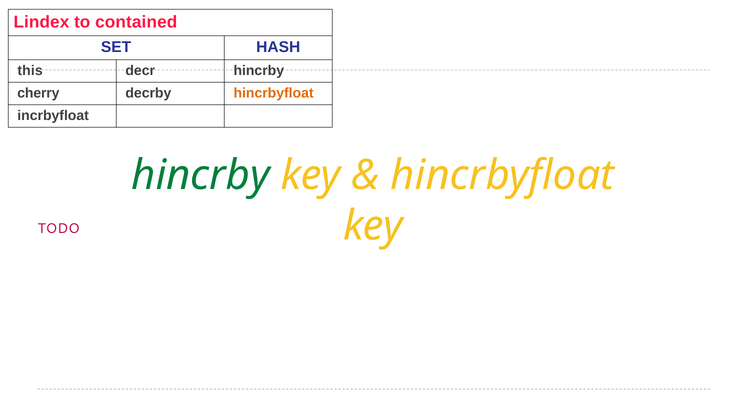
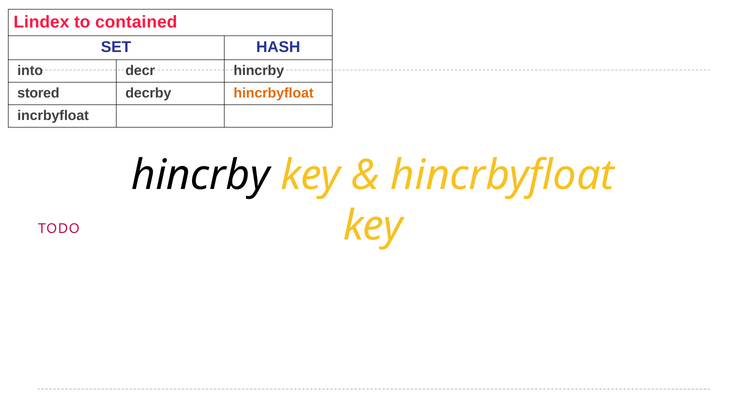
this: this -> into
cherry: cherry -> stored
hincrby at (201, 176) colour: green -> black
